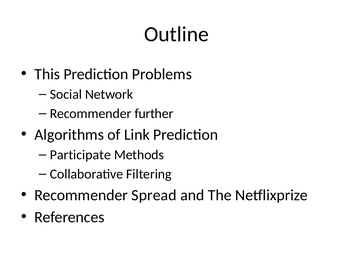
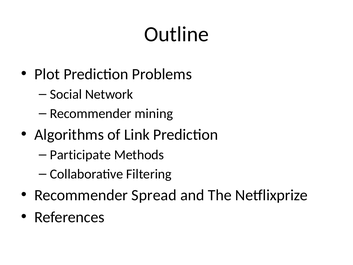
This: This -> Plot
further: further -> mining
